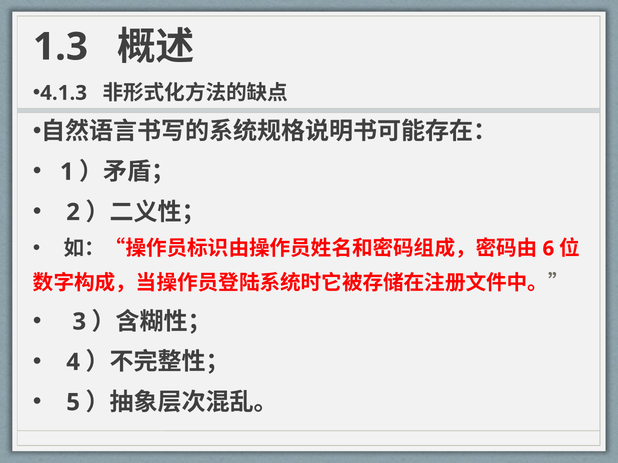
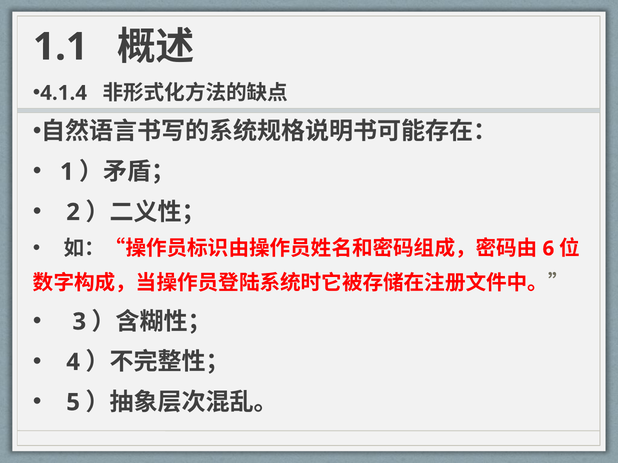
1.3: 1.3 -> 1.1
4.1.3: 4.1.3 -> 4.1.4
